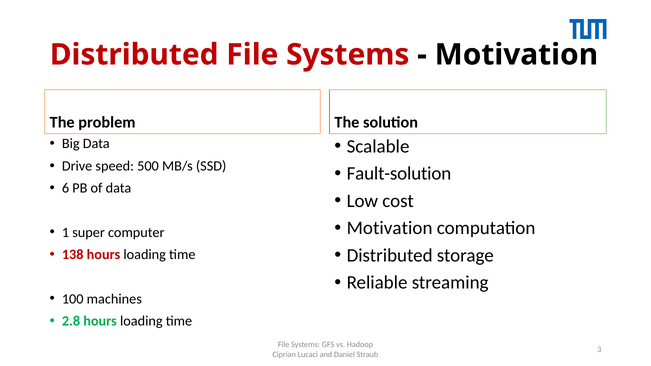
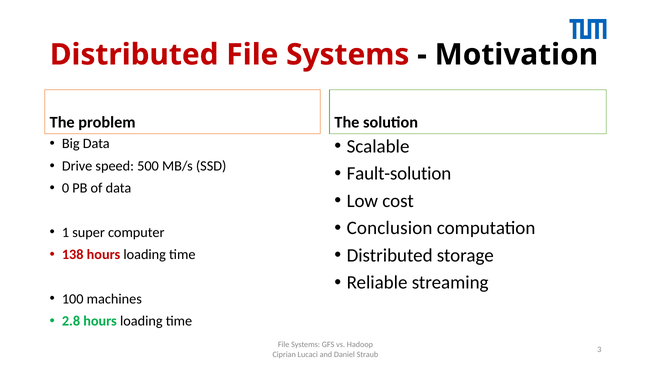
6: 6 -> 0
Motivation at (390, 228): Motivation -> Conclusion
